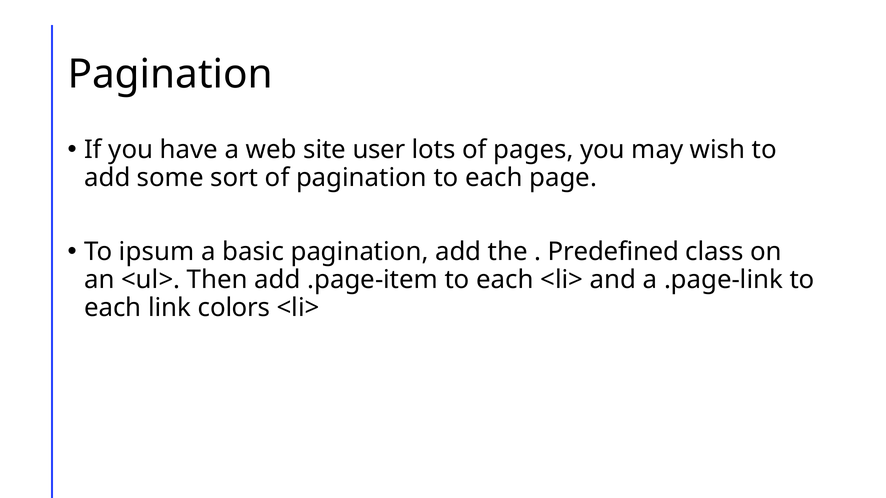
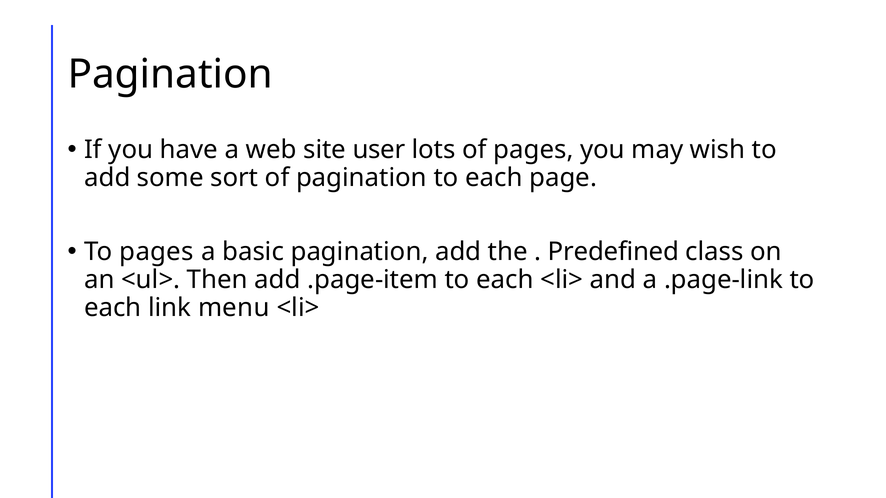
To ipsum: ipsum -> pages
colors: colors -> menu
